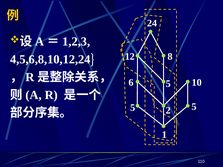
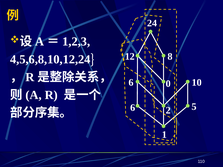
6 5: 5 -> 0
5 at (133, 108): 5 -> 6
